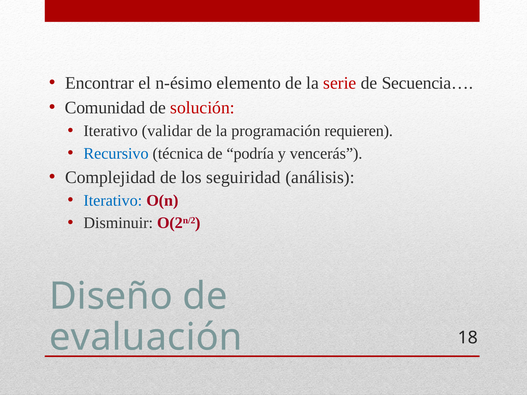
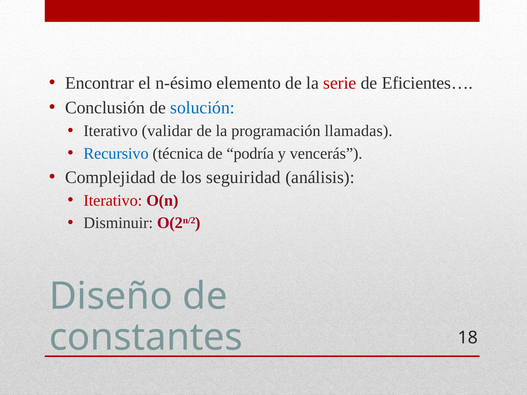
Secuencia…: Secuencia… -> Eficientes…
Comunidad: Comunidad -> Conclusión
solución colour: red -> blue
requieren: requieren -> llamadas
Iterativo at (113, 201) colour: blue -> red
evaluación: evaluación -> constantes
